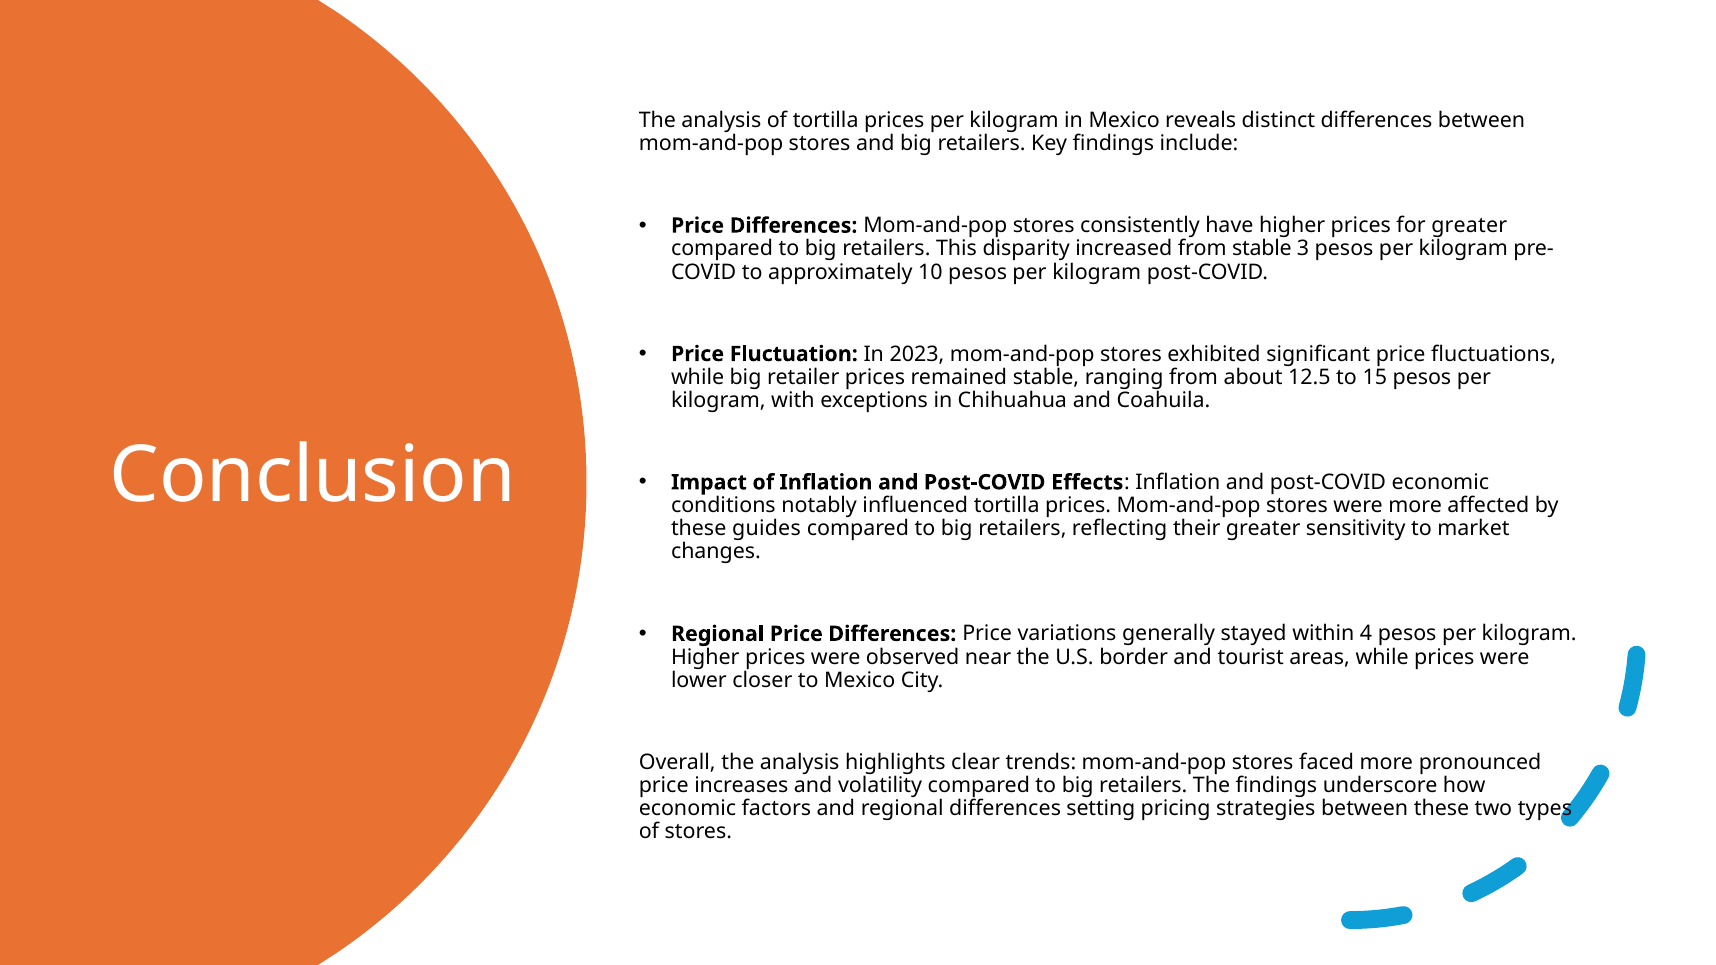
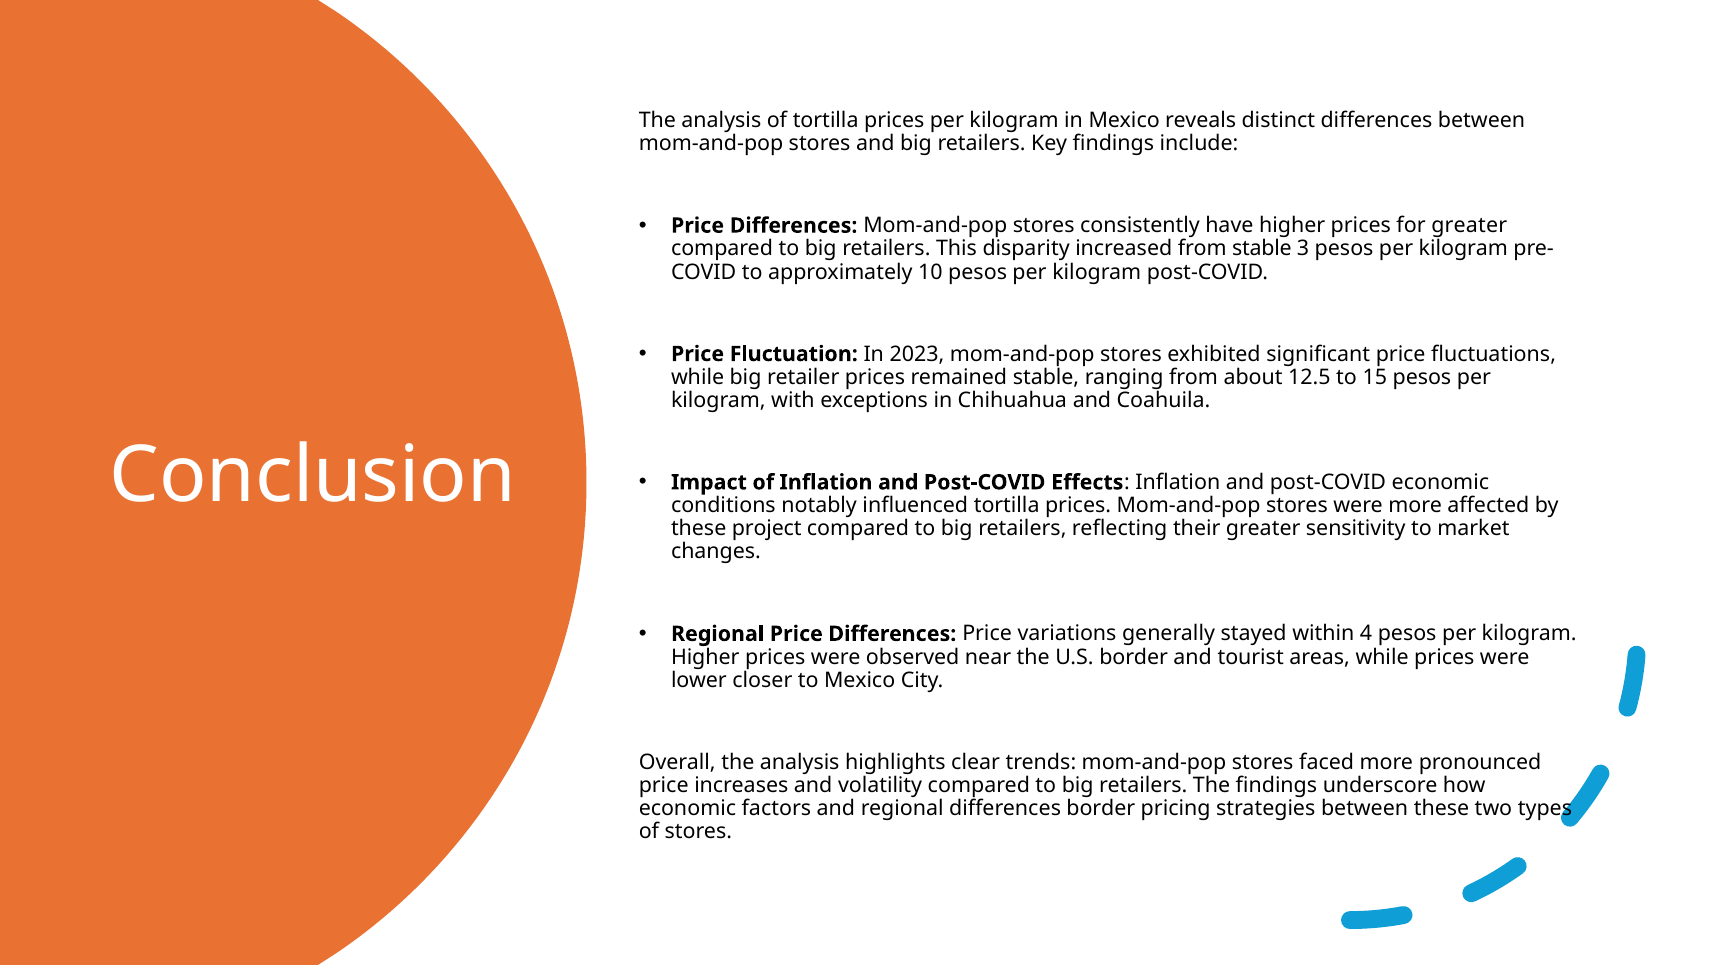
guides: guides -> project
differences setting: setting -> border
